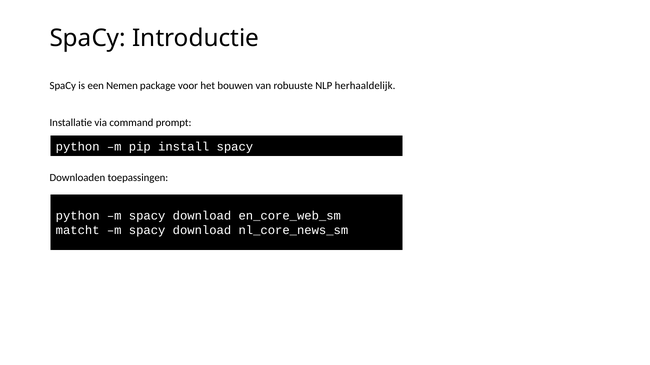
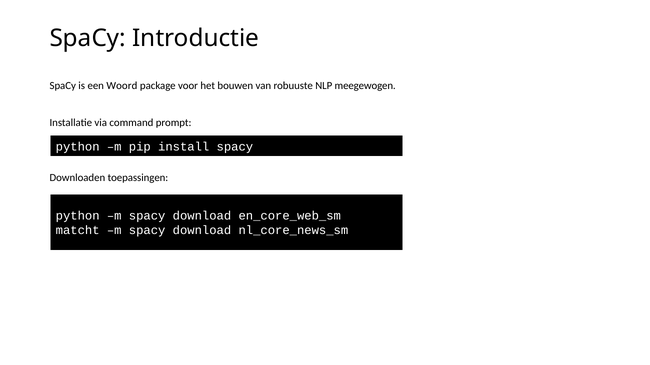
Nemen: Nemen -> Woord
herhaaldelijk: herhaaldelijk -> meegewogen
